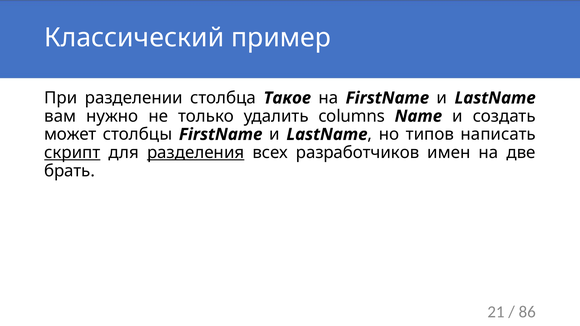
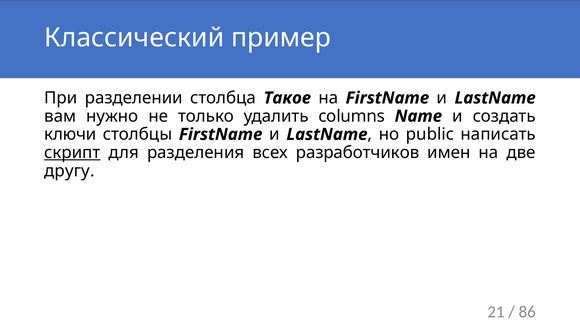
может: может -> ключи
типов: типов -> public
разделения underline: present -> none
брать: брать -> другу
